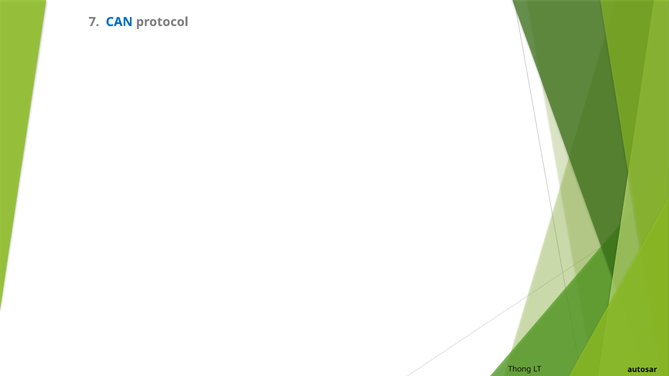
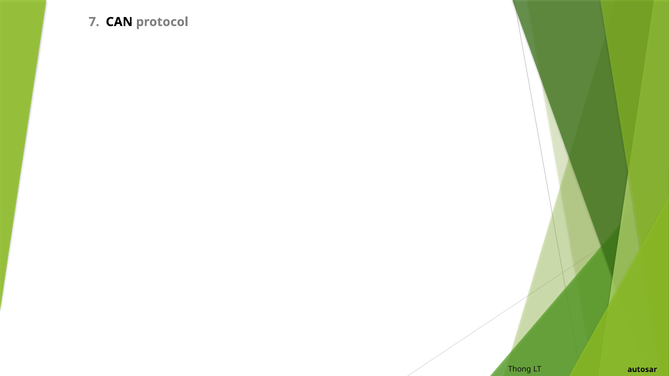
CAN colour: blue -> black
